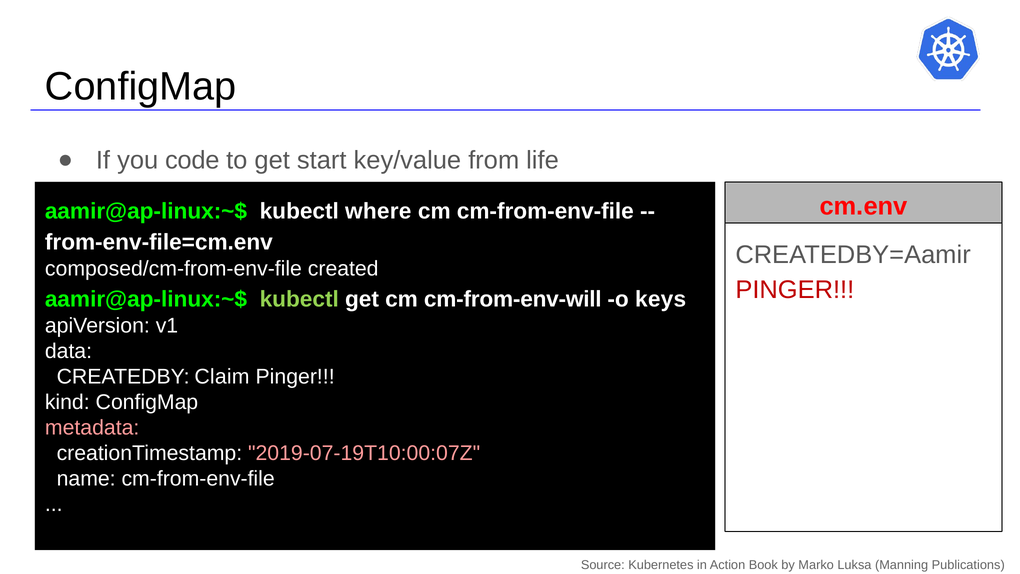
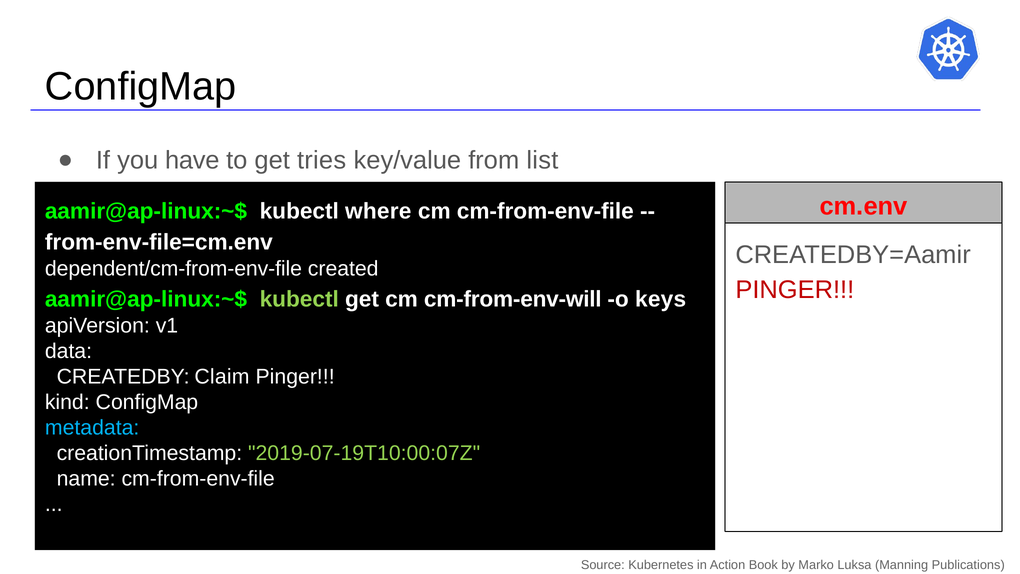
code: code -> have
start: start -> tries
life: life -> list
composed/cm-from-env-file: composed/cm-from-env-file -> dependent/cm-from-env-file
metadata colour: pink -> light blue
2019-07-19T10:00:07Z colour: pink -> light green
